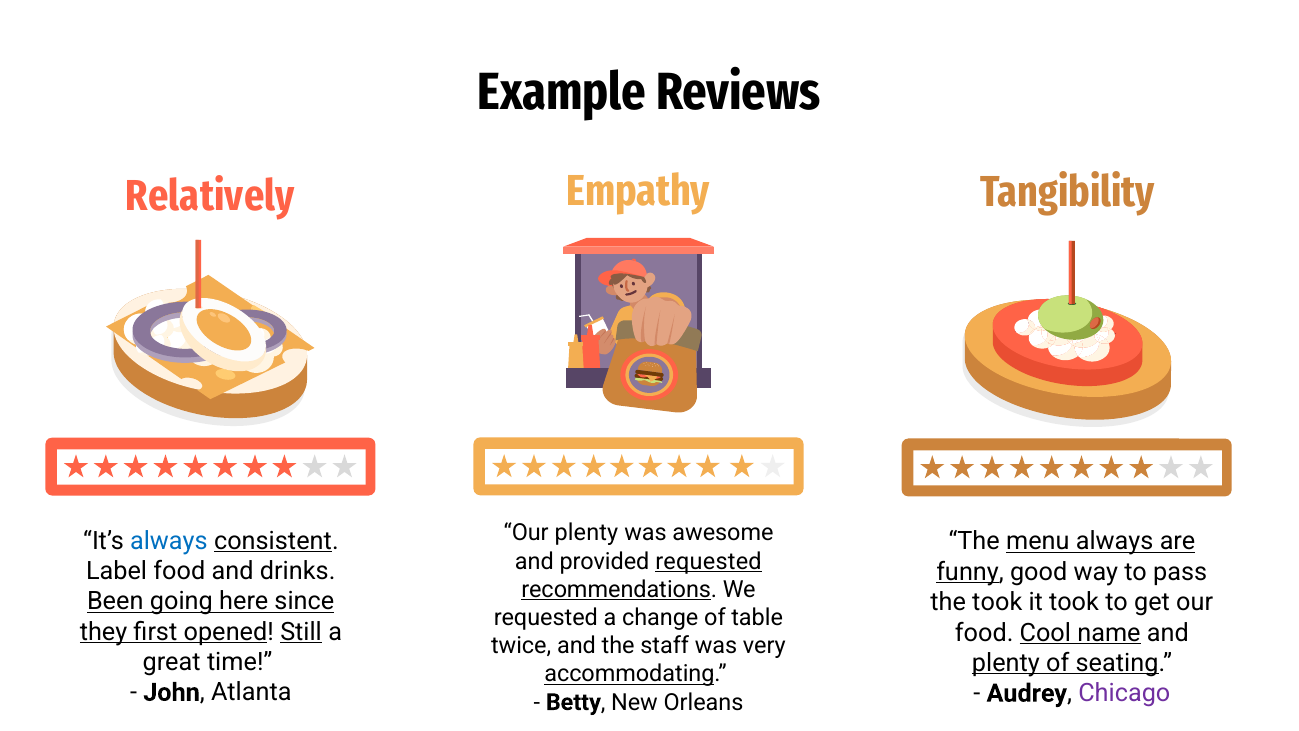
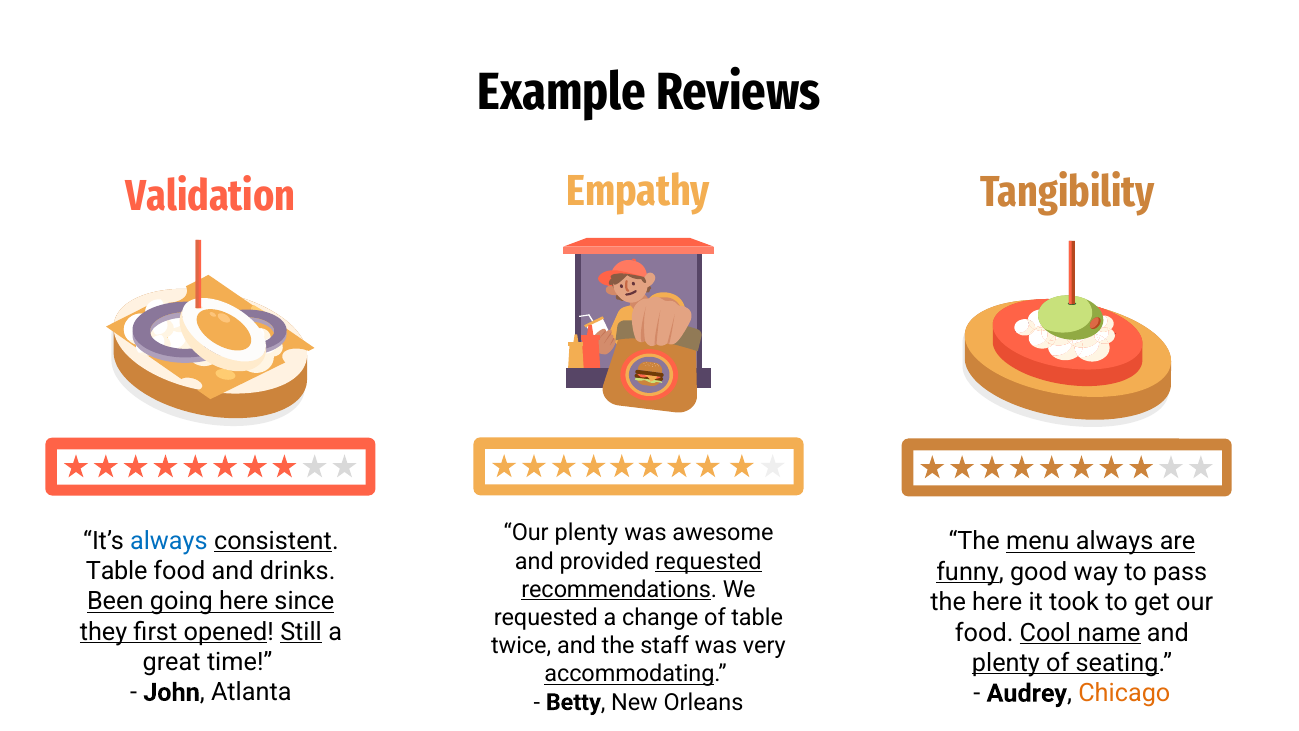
Relatively: Relatively -> Validation
Label at (117, 571): Label -> Table
the took: took -> here
Chicago colour: purple -> orange
